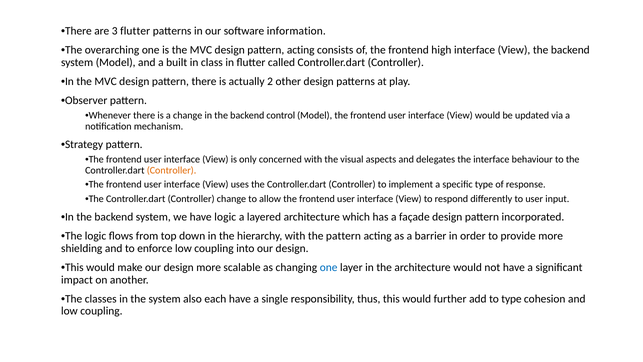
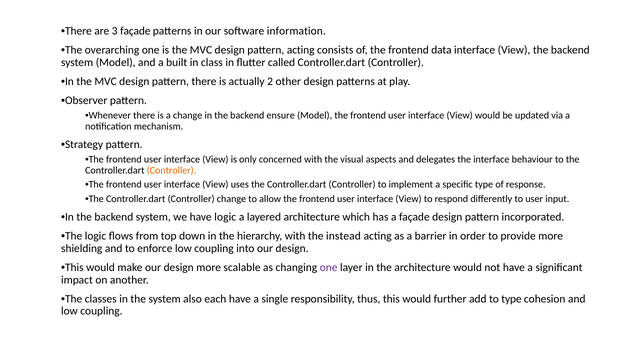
3 flutter: flutter -> façade
high: high -> data
control: control -> ensure
the pattern: pattern -> instead
one at (329, 267) colour: blue -> purple
